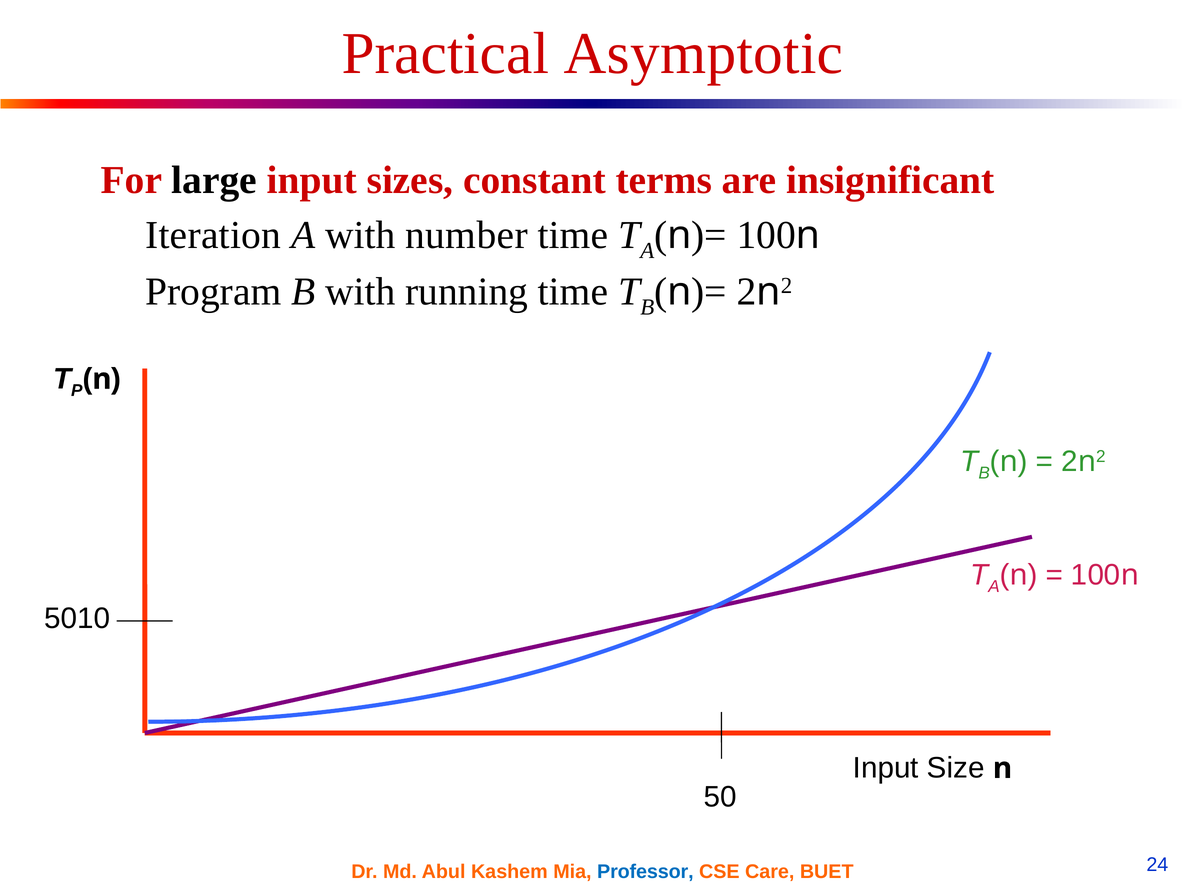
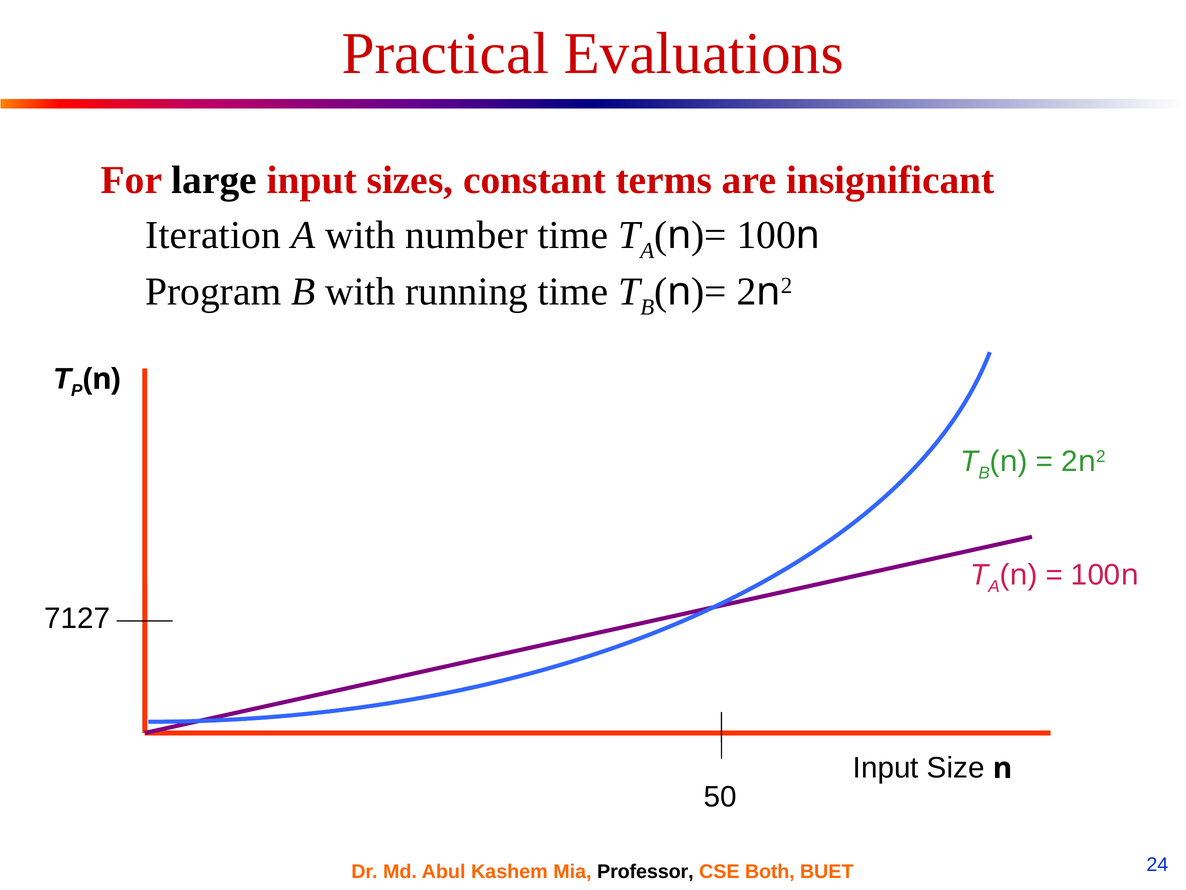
Asymptotic: Asymptotic -> Evaluations
5010: 5010 -> 7127
Professor colour: blue -> black
Care: Care -> Both
